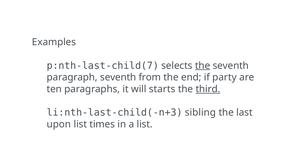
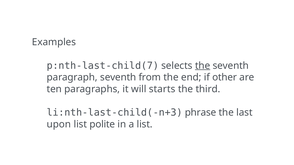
party: party -> other
third underline: present -> none
sibling: sibling -> phrase
times: times -> polite
